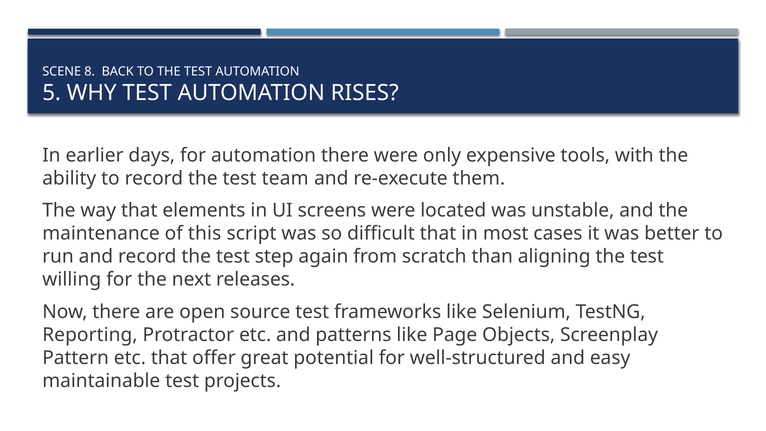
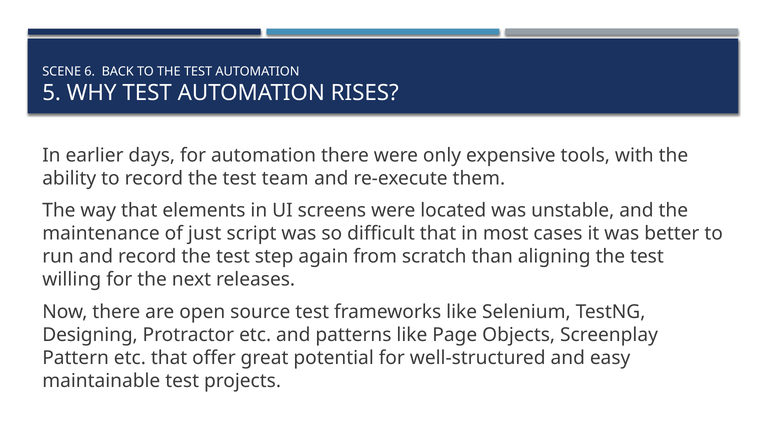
8: 8 -> 6
this: this -> just
Reporting: Reporting -> Designing
